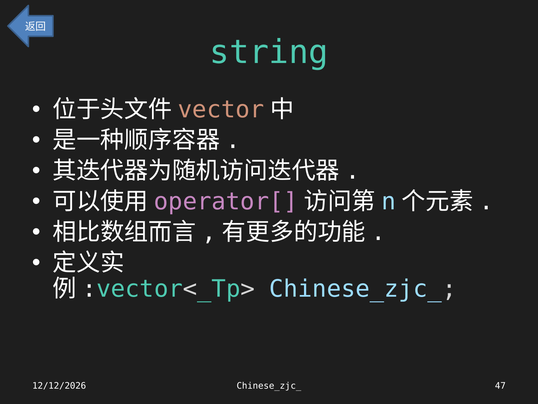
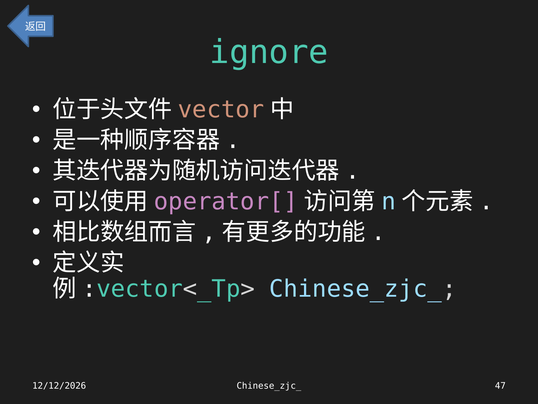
string: string -> ignore
